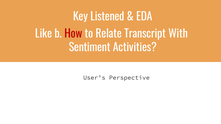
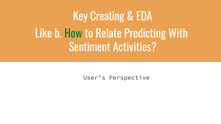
Listened: Listened -> Creating
How colour: red -> green
Transcript: Transcript -> Predicting
